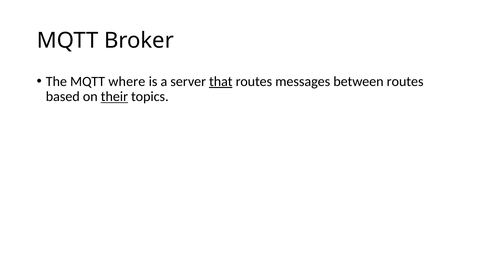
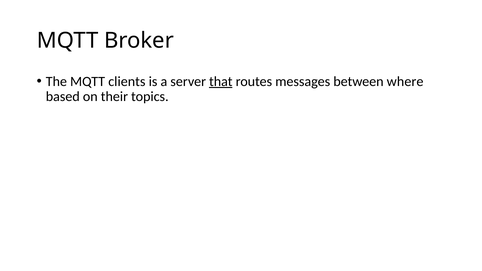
where: where -> clients
between routes: routes -> where
their underline: present -> none
